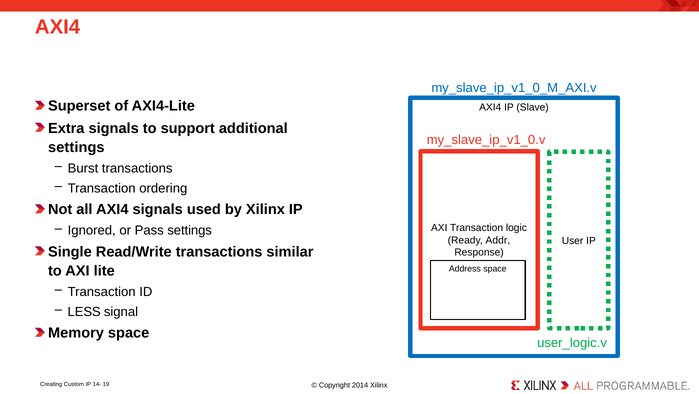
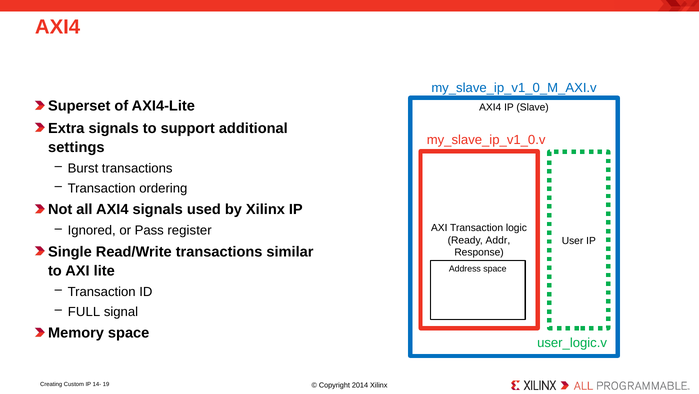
Pass settings: settings -> register
LESS: LESS -> FULL
